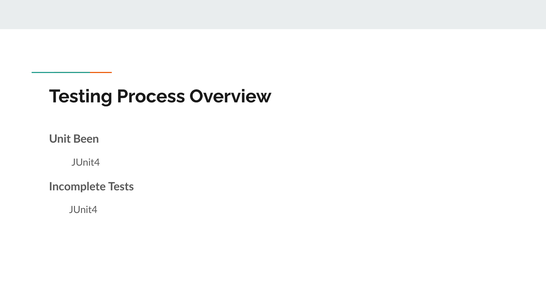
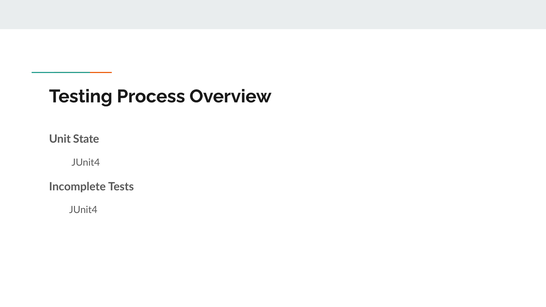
Been: Been -> State
